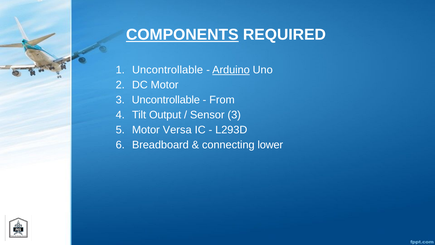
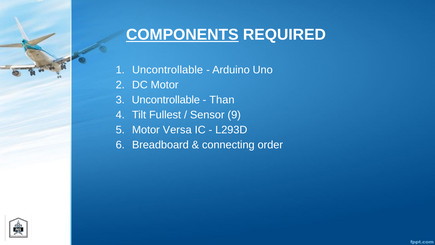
Arduino underline: present -> none
From: From -> Than
Output: Output -> Fullest
Sensor 3: 3 -> 9
lower: lower -> order
